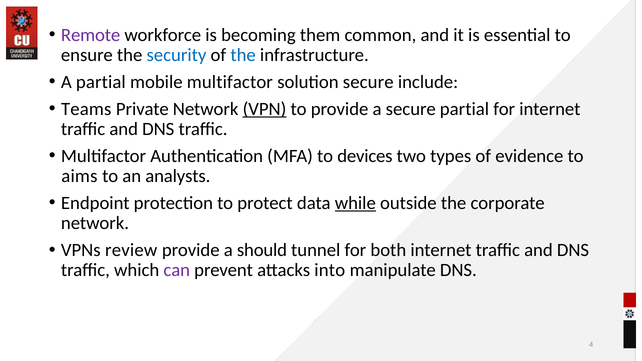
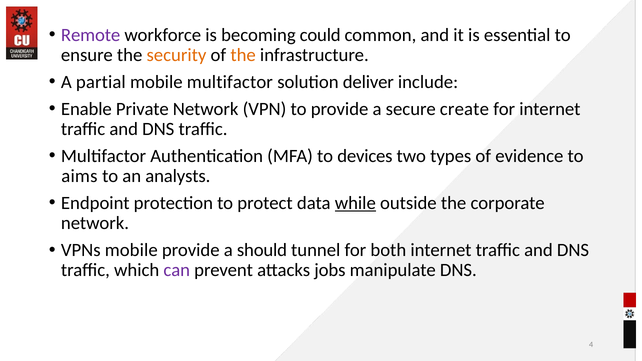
them: them -> could
security colour: blue -> orange
the at (243, 55) colour: blue -> orange
solution secure: secure -> deliver
Teams: Teams -> Enable
VPN underline: present -> none
secure partial: partial -> create
VPNs review: review -> mobile
into: into -> jobs
